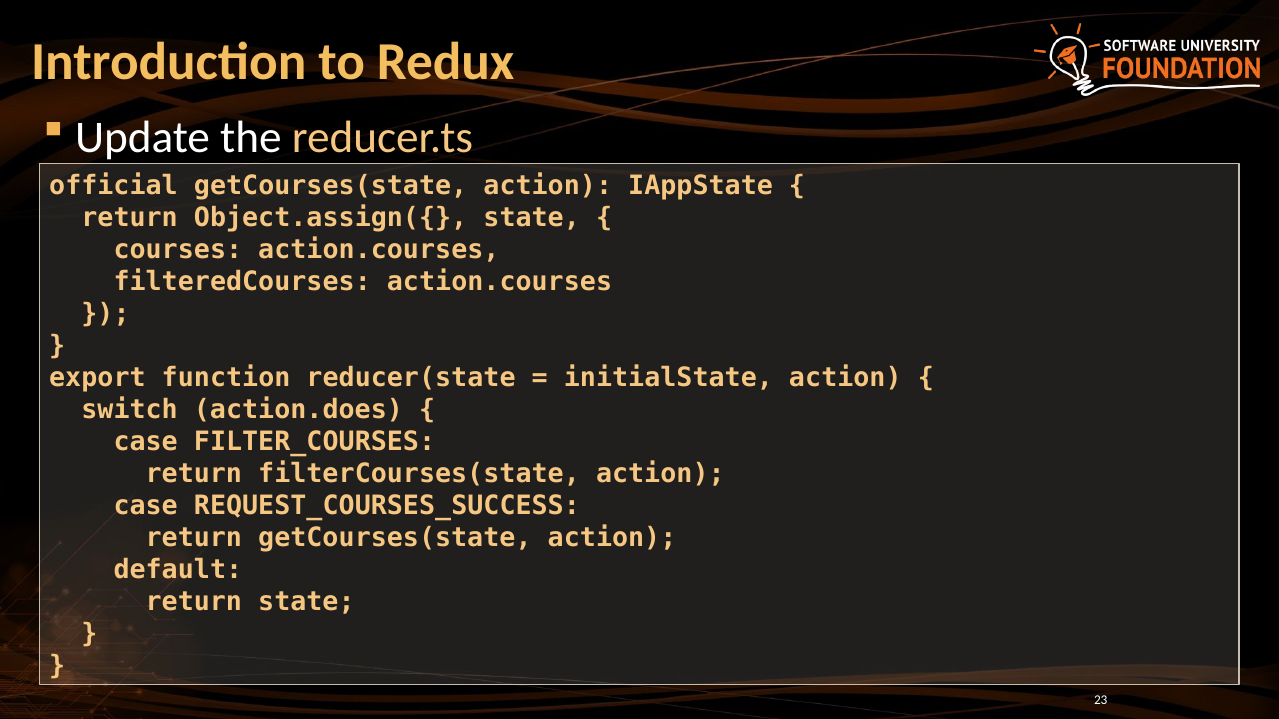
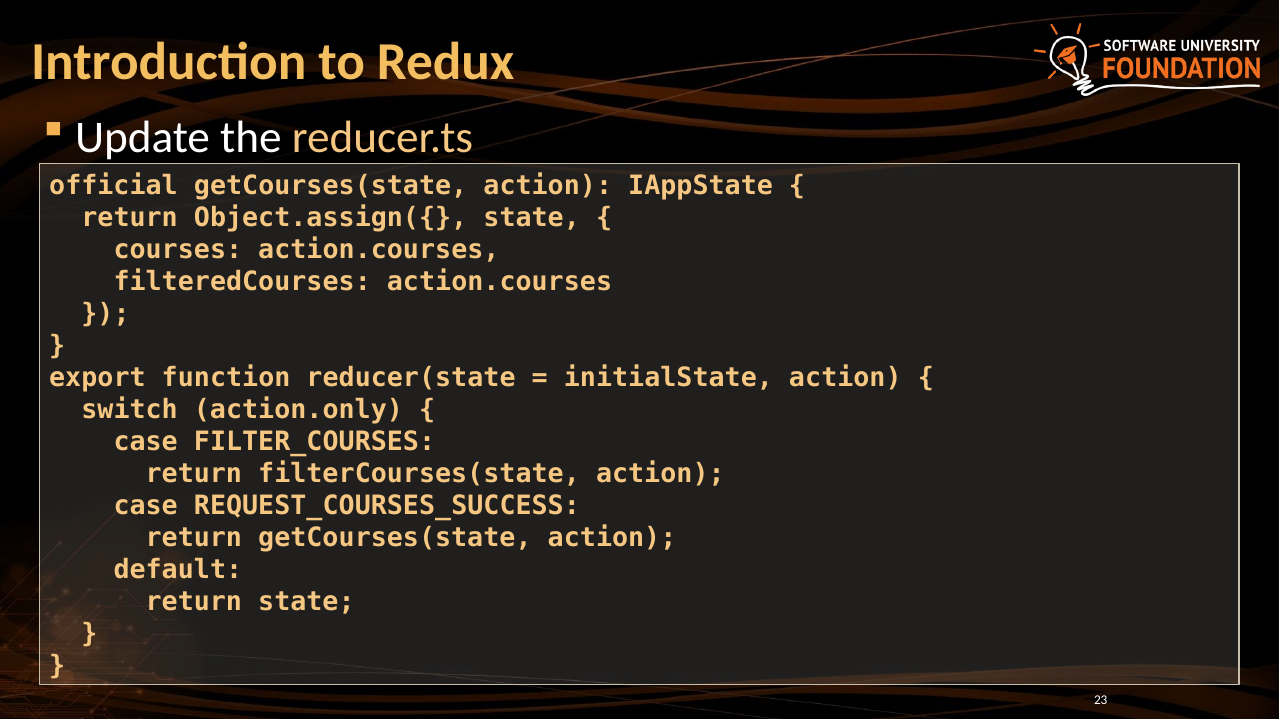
action.does: action.does -> action.only
